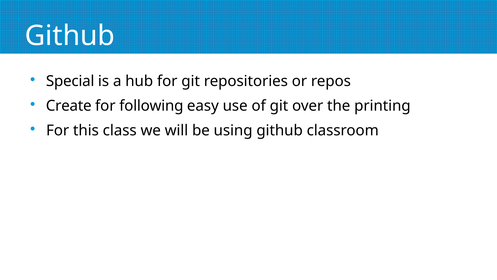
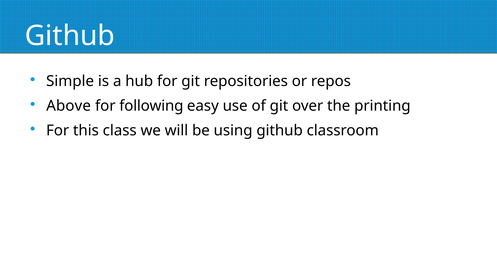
Special: Special -> Simple
Create: Create -> Above
